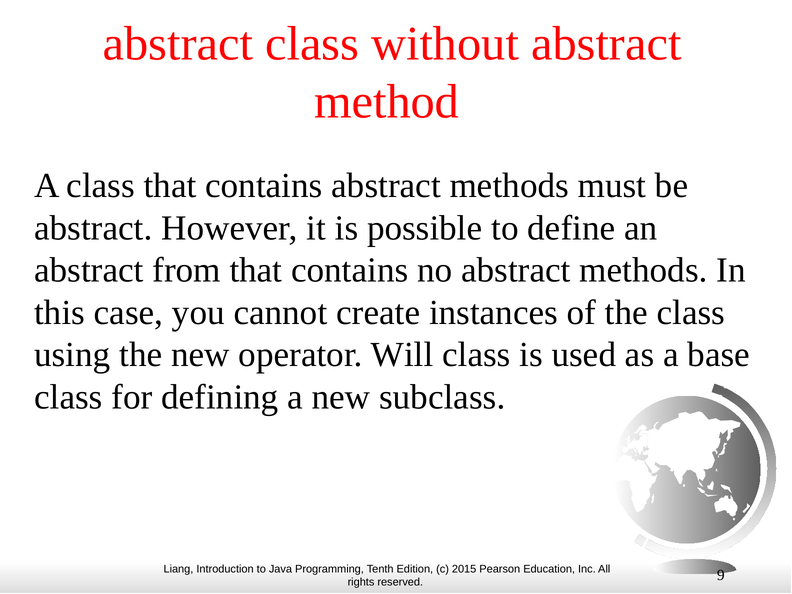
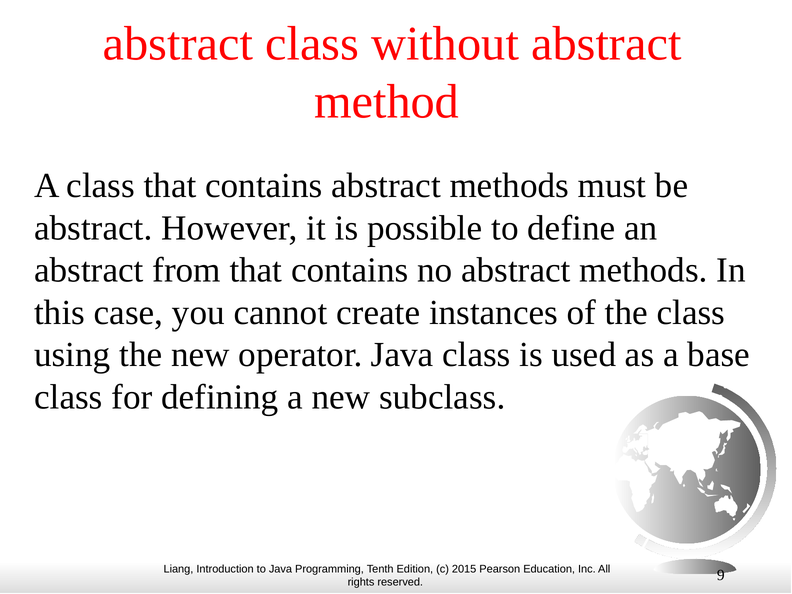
operator Will: Will -> Java
